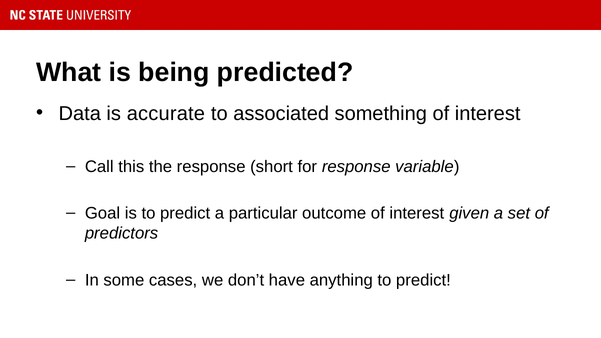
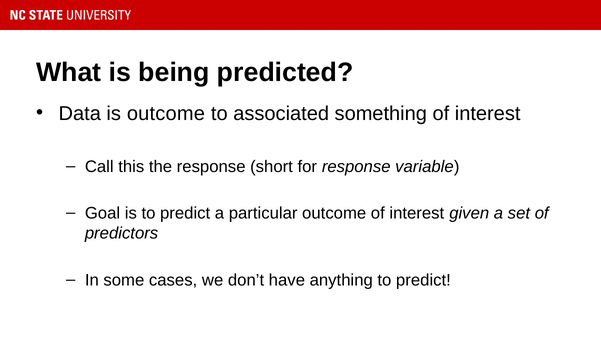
is accurate: accurate -> outcome
